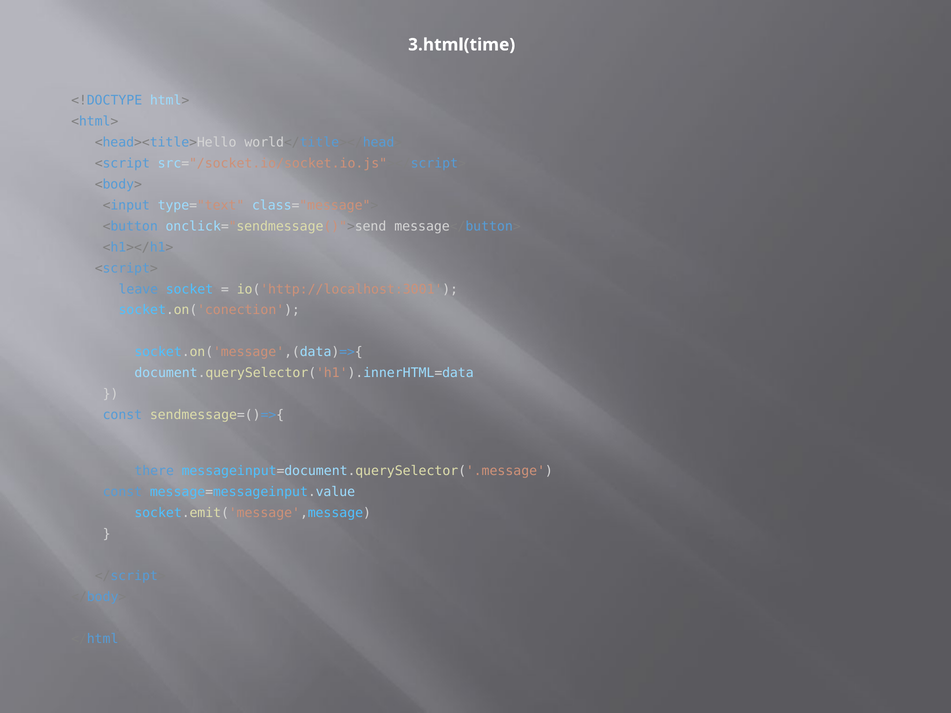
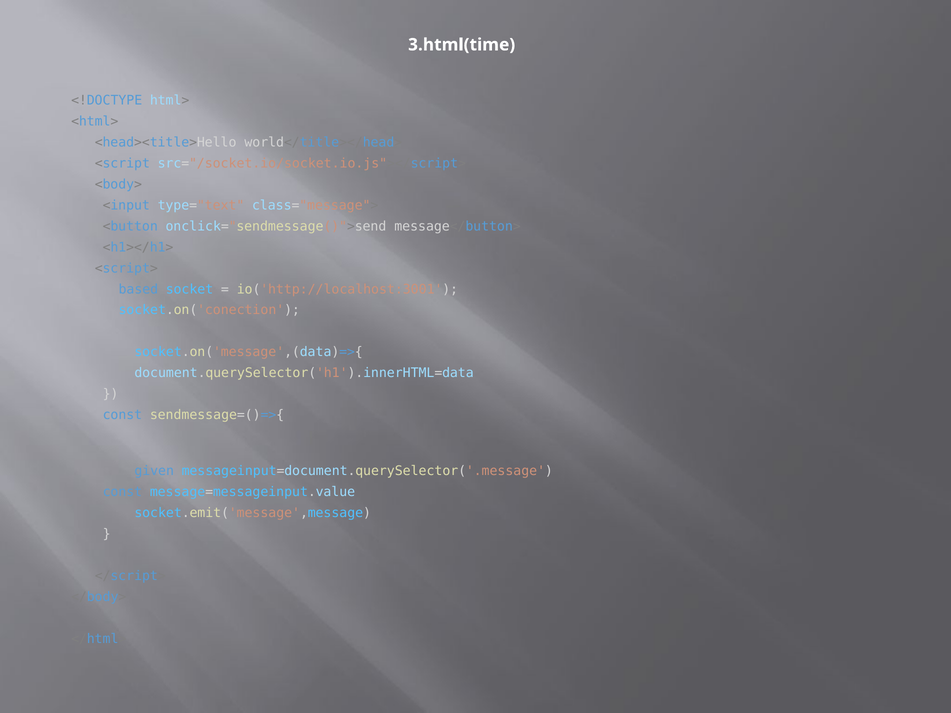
leave: leave -> based
there: there -> given
